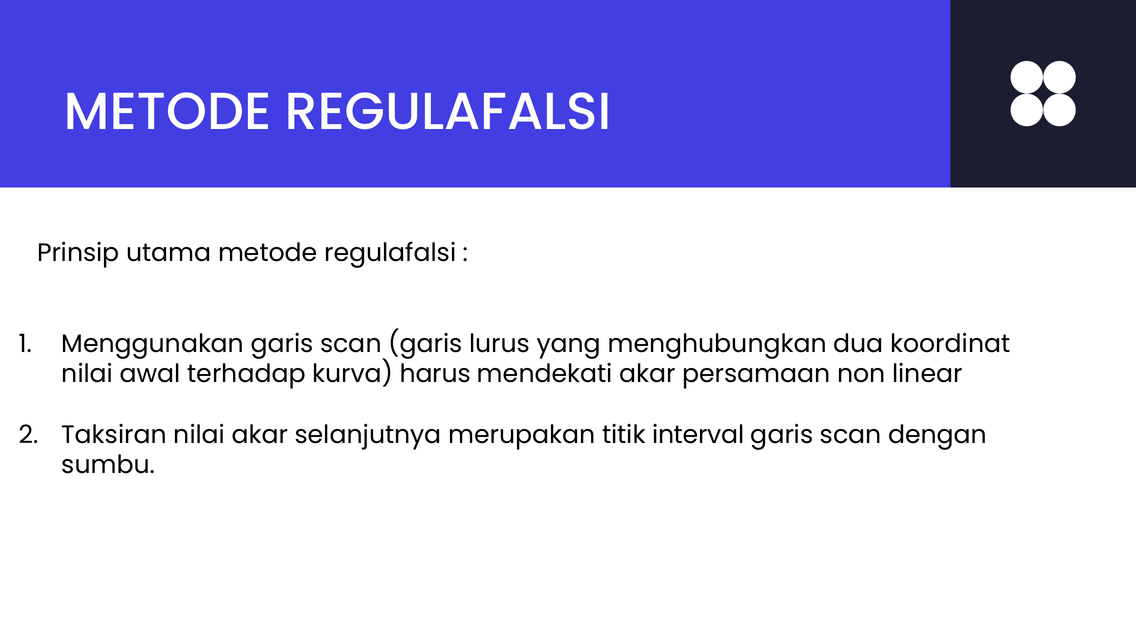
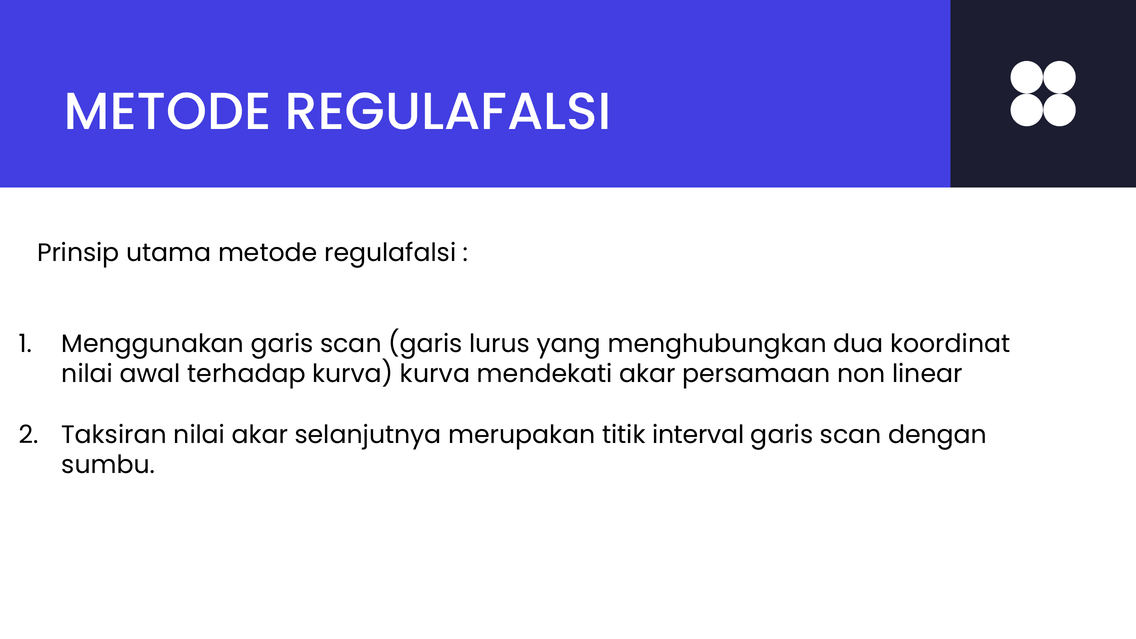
kurva harus: harus -> kurva
